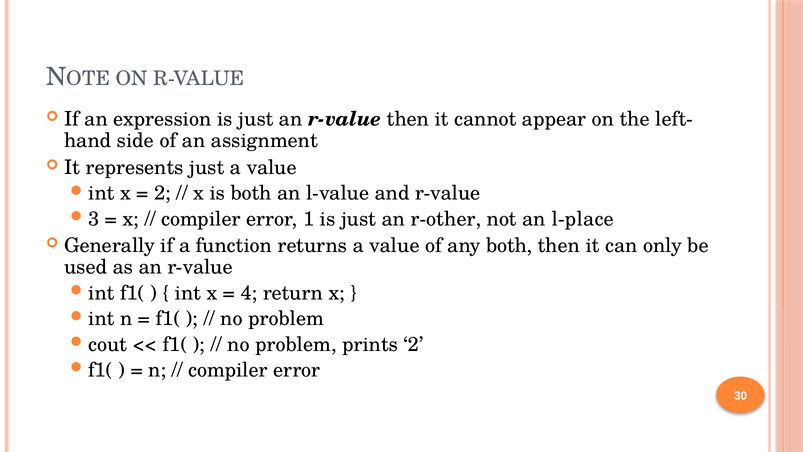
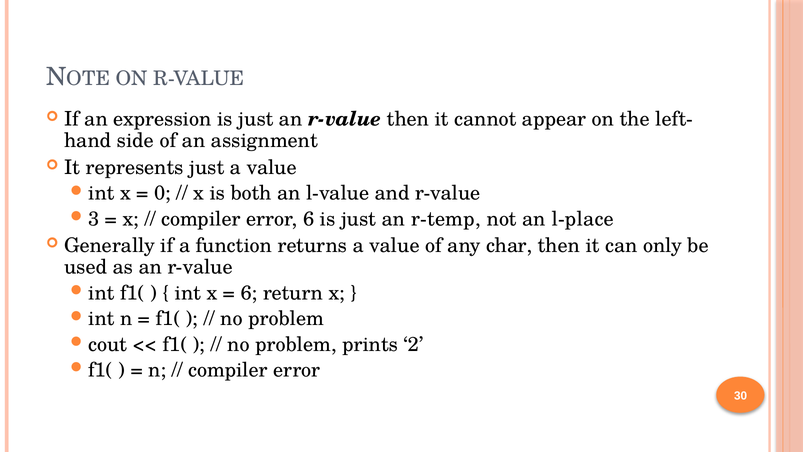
2 at (163, 193): 2 -> 0
error 1: 1 -> 6
r-other: r-other -> r-temp
any both: both -> char
4 at (249, 293): 4 -> 6
